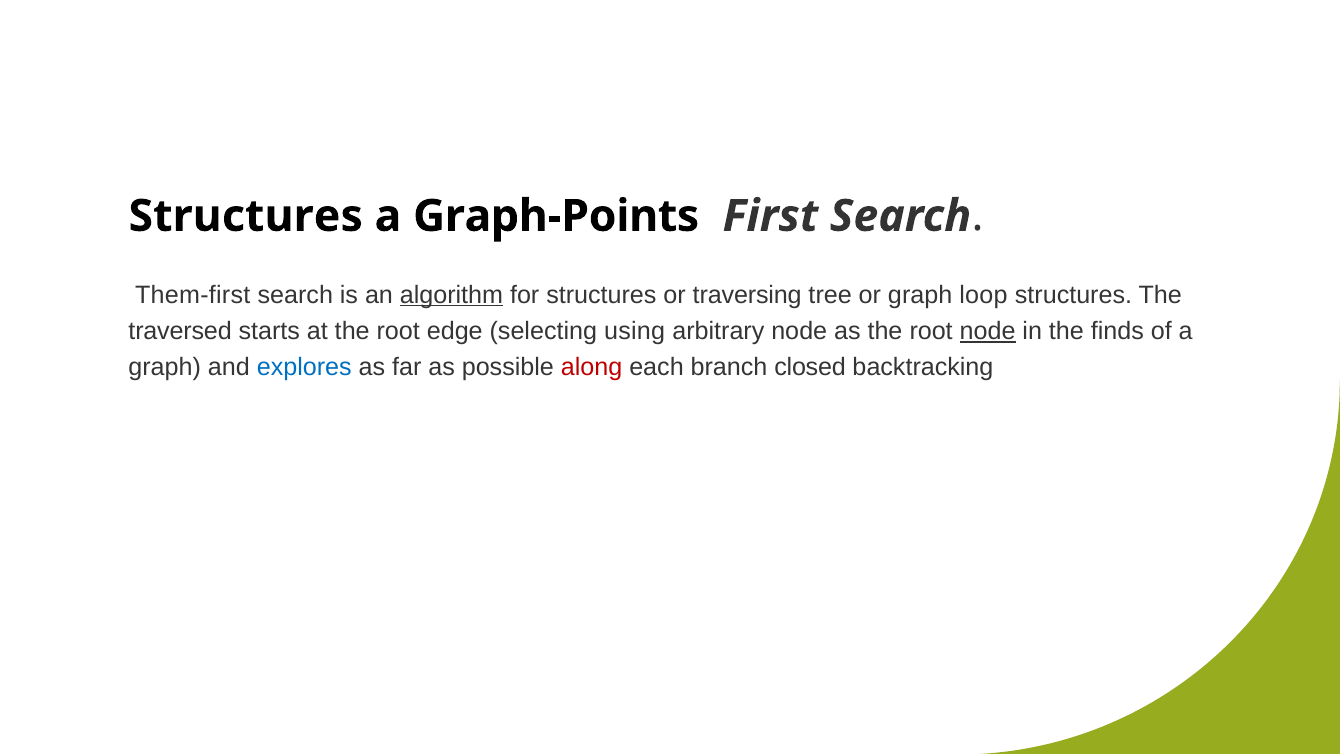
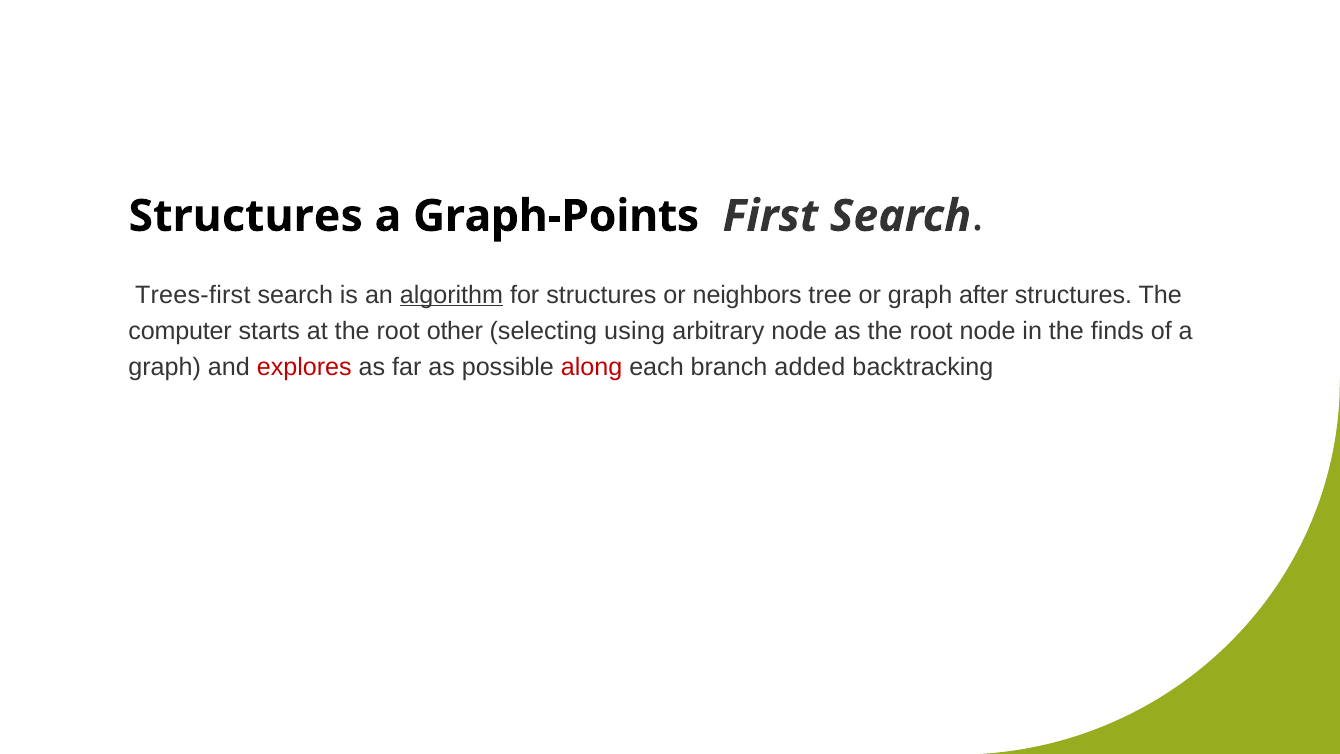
Them-first: Them-first -> Trees-first
traversing: traversing -> neighbors
loop: loop -> after
traversed: traversed -> computer
edge: edge -> other
node at (988, 331) underline: present -> none
explores colour: blue -> red
closed: closed -> added
